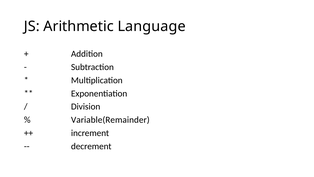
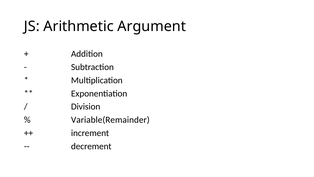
Language: Language -> Argument
